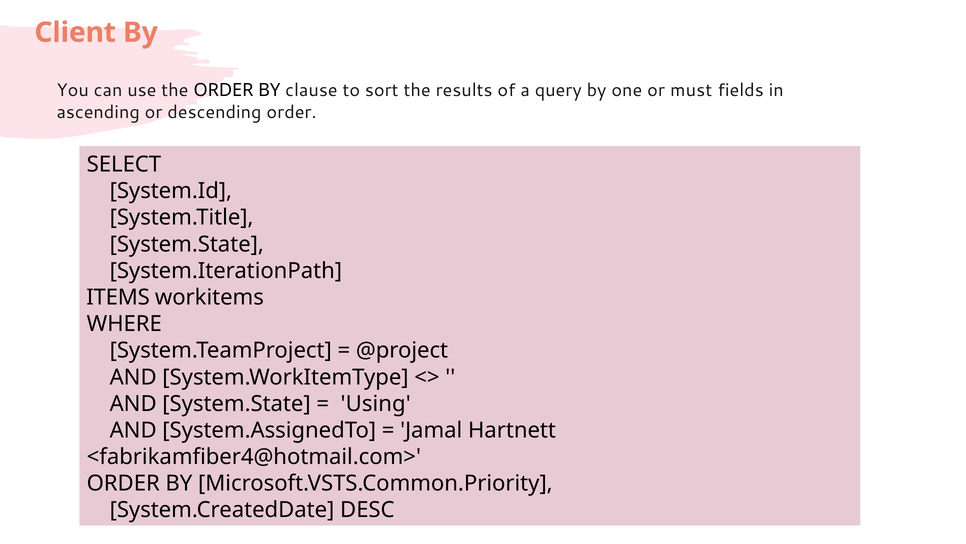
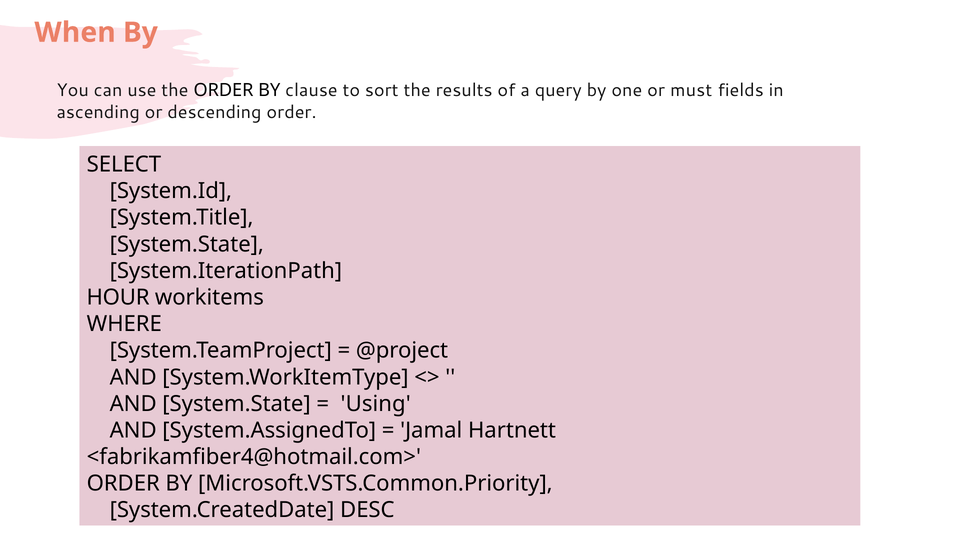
Client: Client -> When
ITEMS: ITEMS -> HOUR
